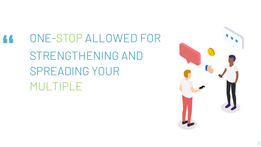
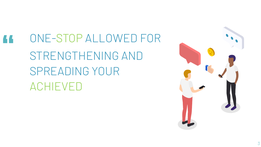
MULTIPLE: MULTIPLE -> ACHIEVED
